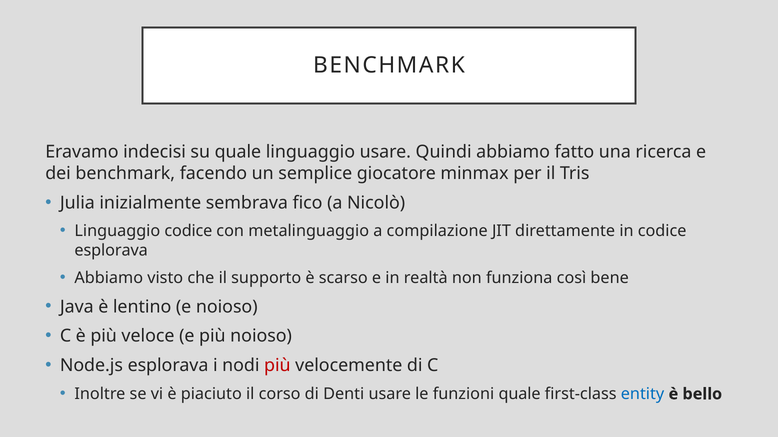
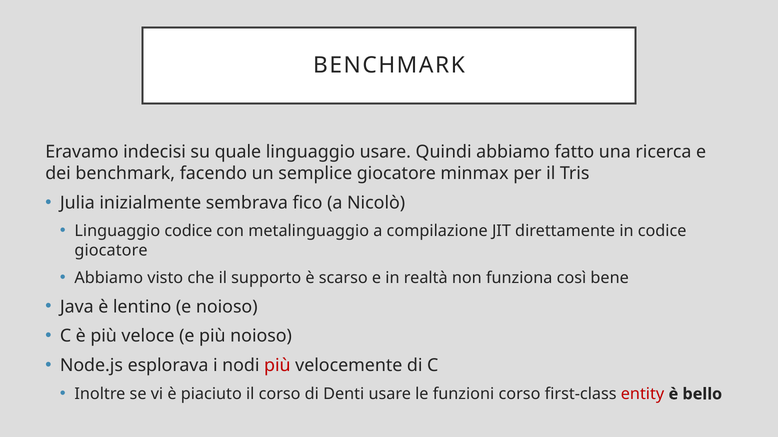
esplorava at (111, 251): esplorava -> giocatore
funzioni quale: quale -> corso
entity colour: blue -> red
